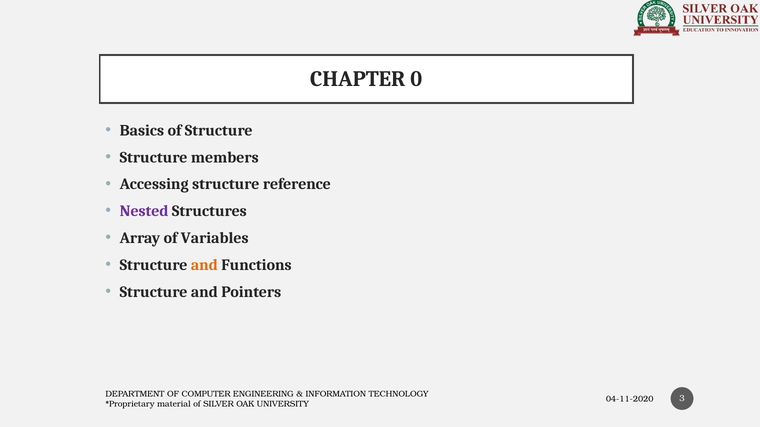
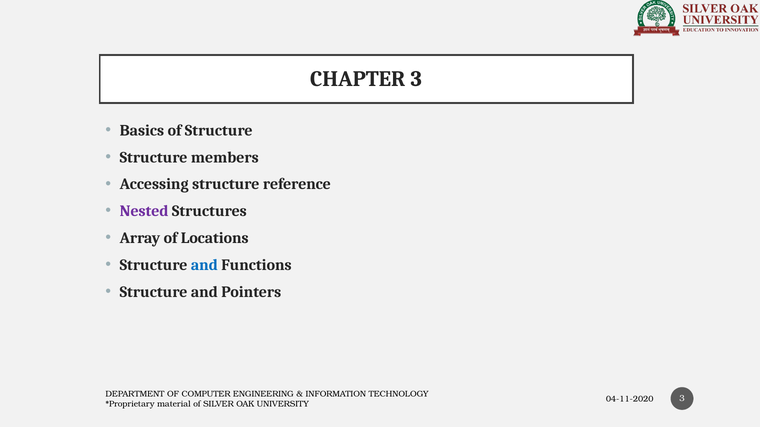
CHAPTER 0: 0 -> 3
Variables: Variables -> Locations
and at (204, 265) colour: orange -> blue
